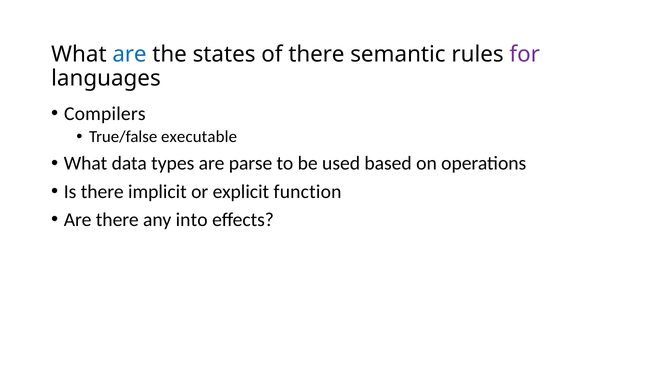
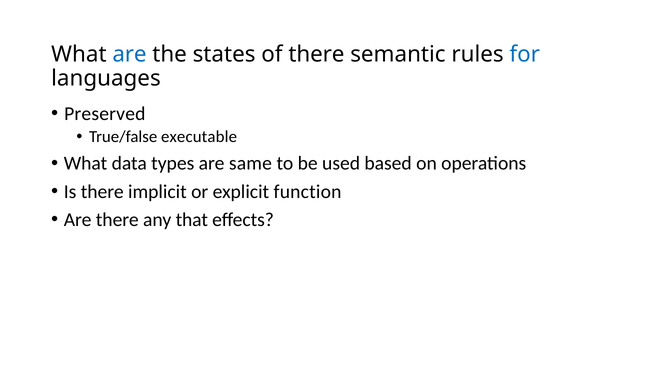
for colour: purple -> blue
Compilers: Compilers -> Preserved
parse: parse -> same
into: into -> that
